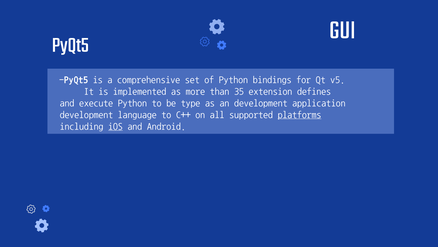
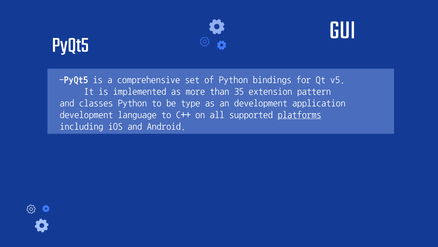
defines: defines -> pattern
execute: execute -> classes
iOS underline: present -> none
